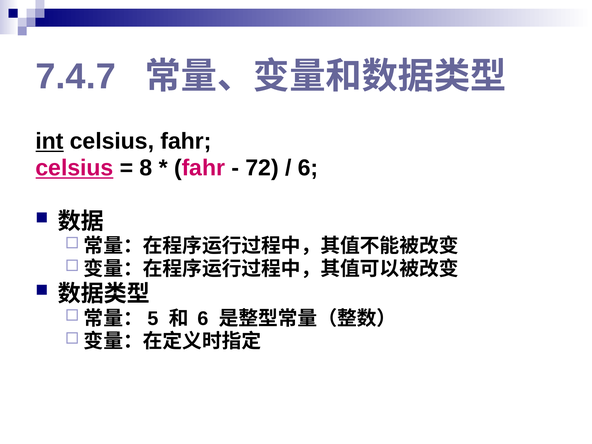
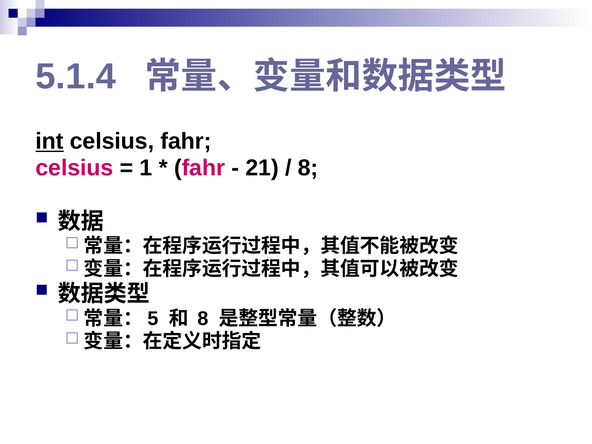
7.4.7: 7.4.7 -> 5.1.4
celsius at (74, 168) underline: present -> none
8: 8 -> 1
72: 72 -> 21
6 at (308, 168): 6 -> 8
6 at (203, 319): 6 -> 8
